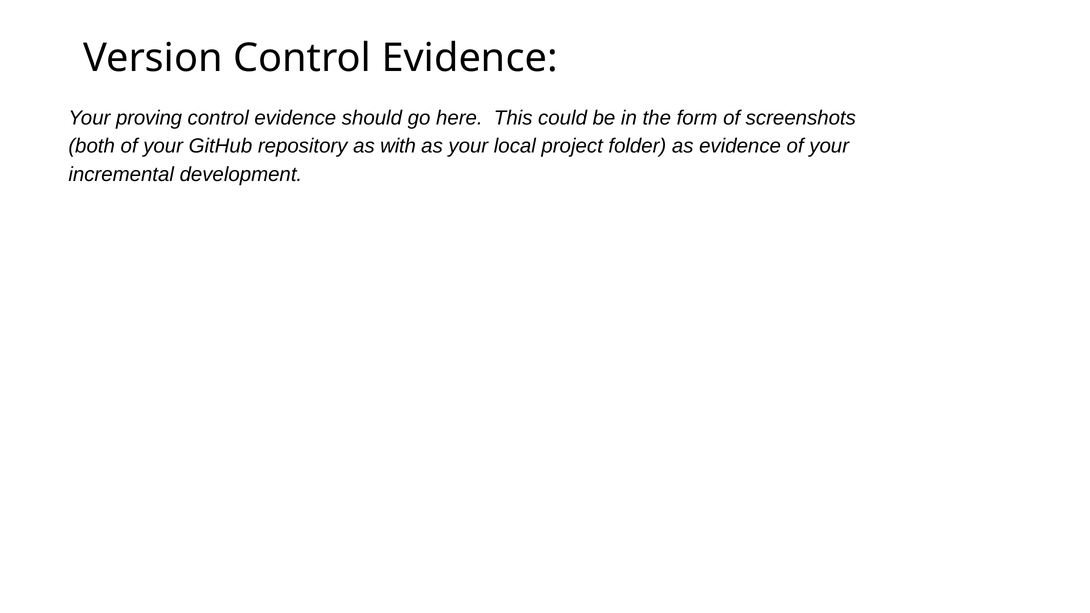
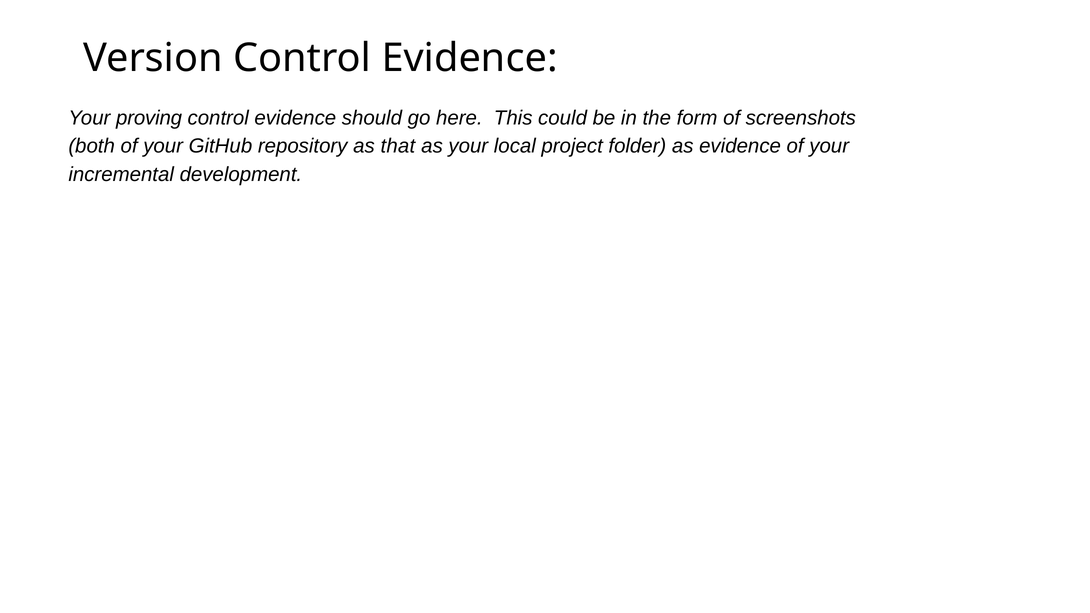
with: with -> that
